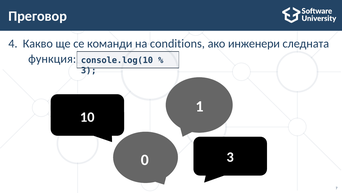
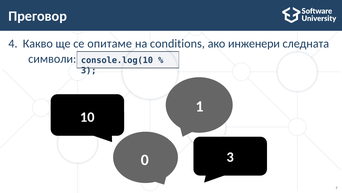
команди: команди -> опитамe
функция: функция -> символи
